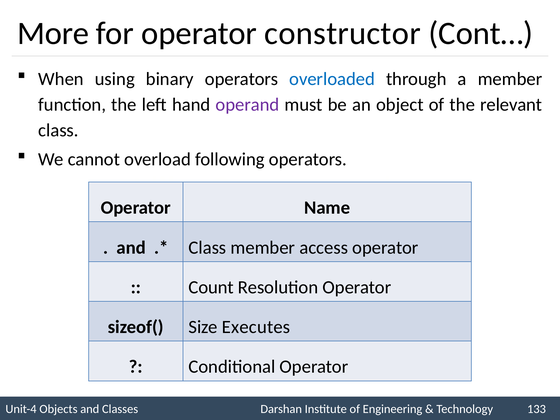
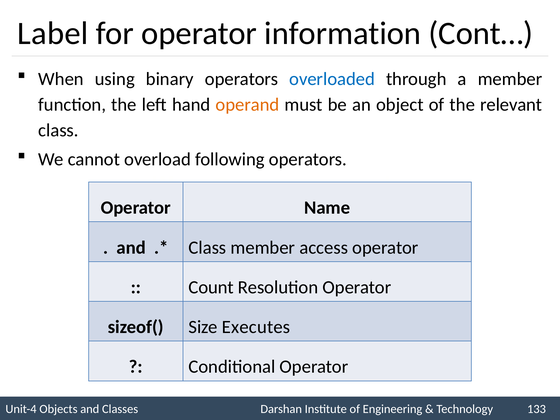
More: More -> Label
constructor: constructor -> information
operand colour: purple -> orange
